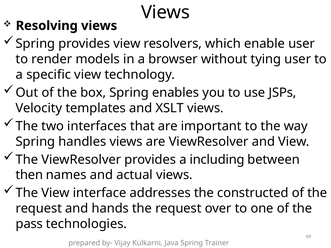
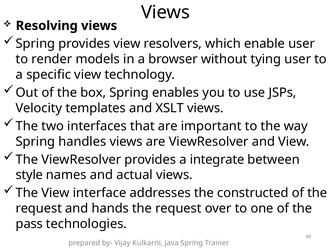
including: including -> integrate
then: then -> style
